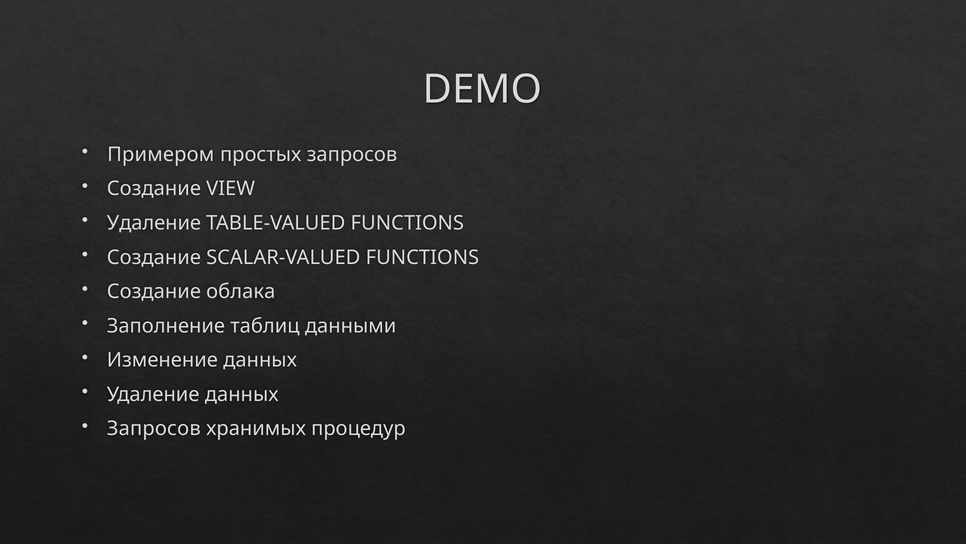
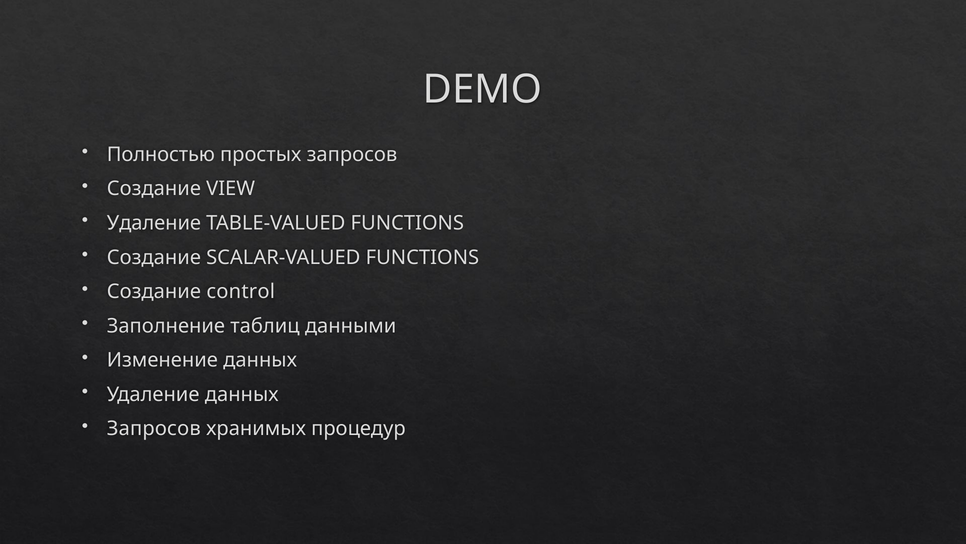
Примером: Примером -> Полностью
облака: облака -> control
